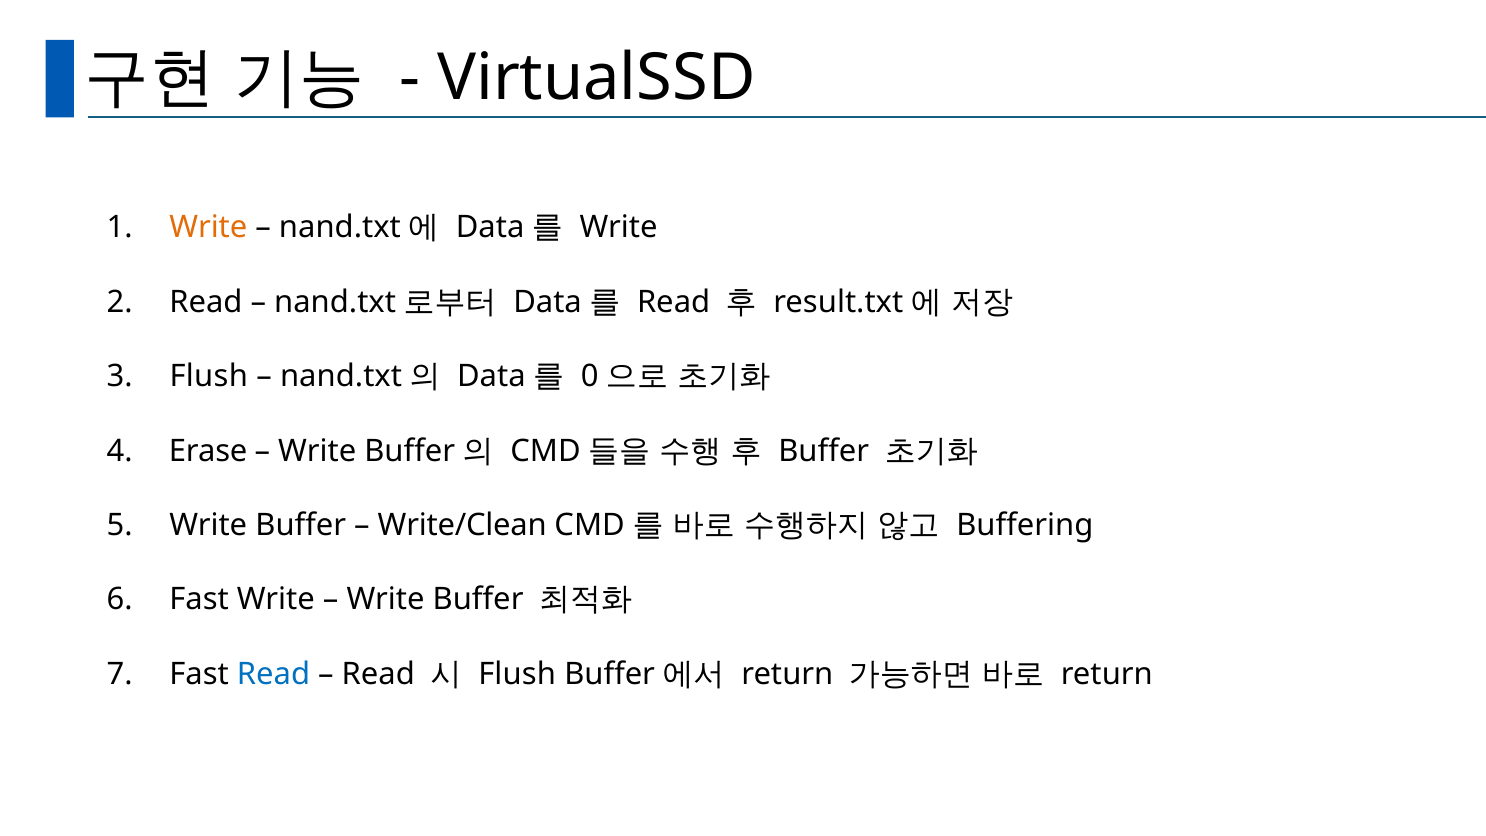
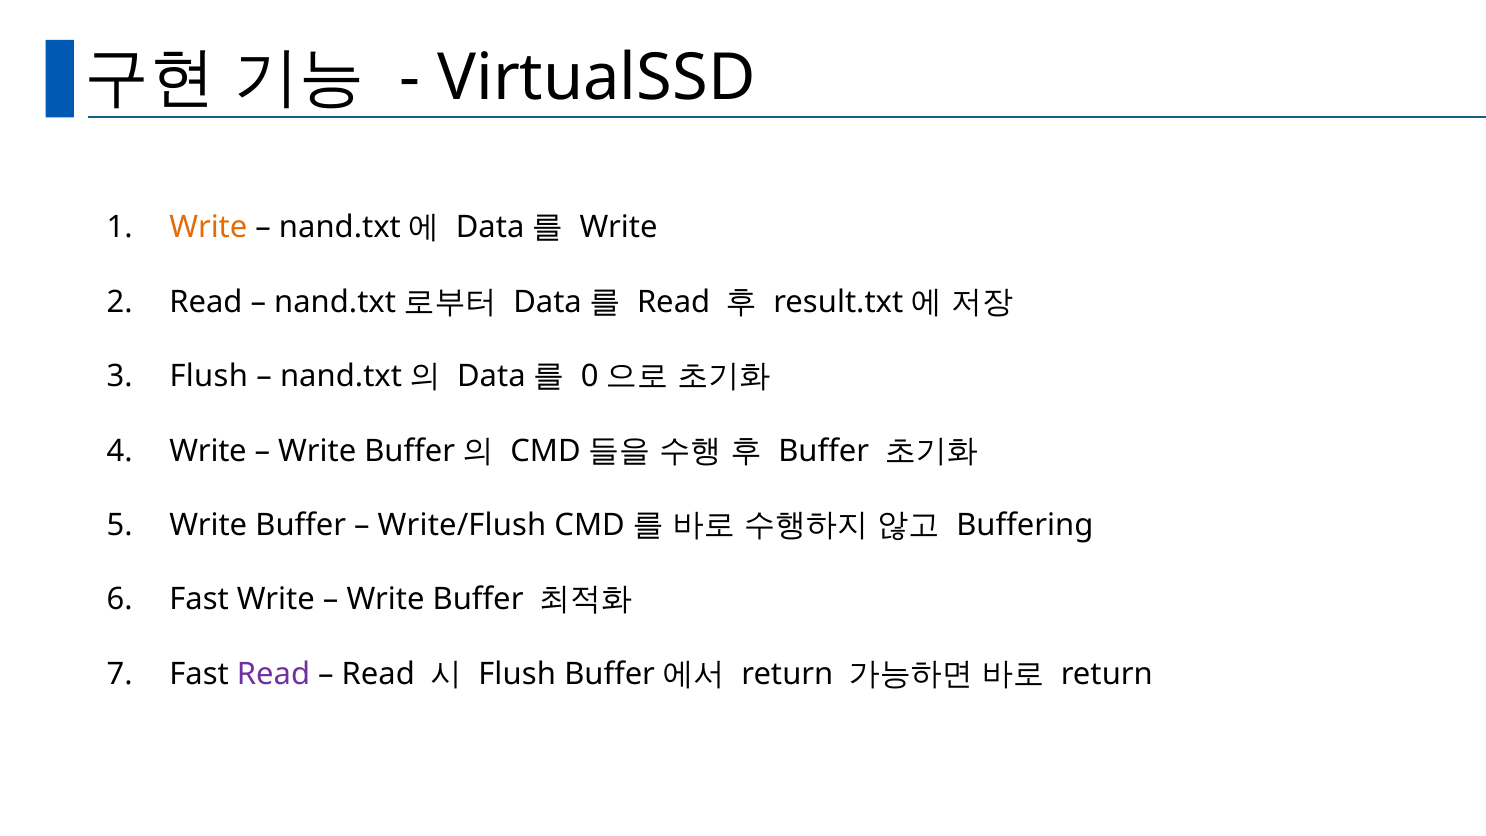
Erase at (208, 451): Erase -> Write
Write/Clean: Write/Clean -> Write/Flush
Read at (273, 674) colour: blue -> purple
